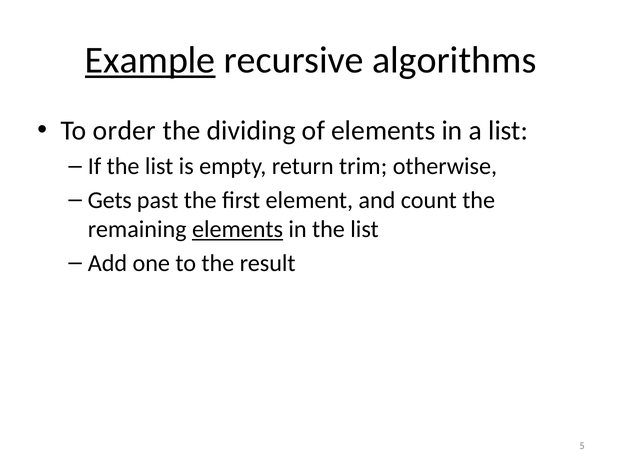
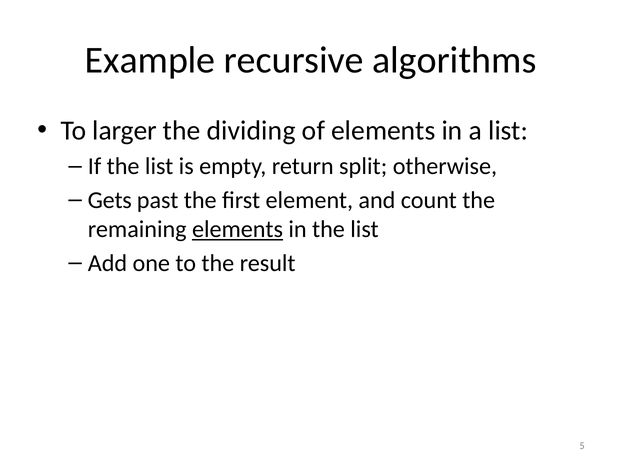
Example underline: present -> none
order: order -> larger
trim: trim -> split
